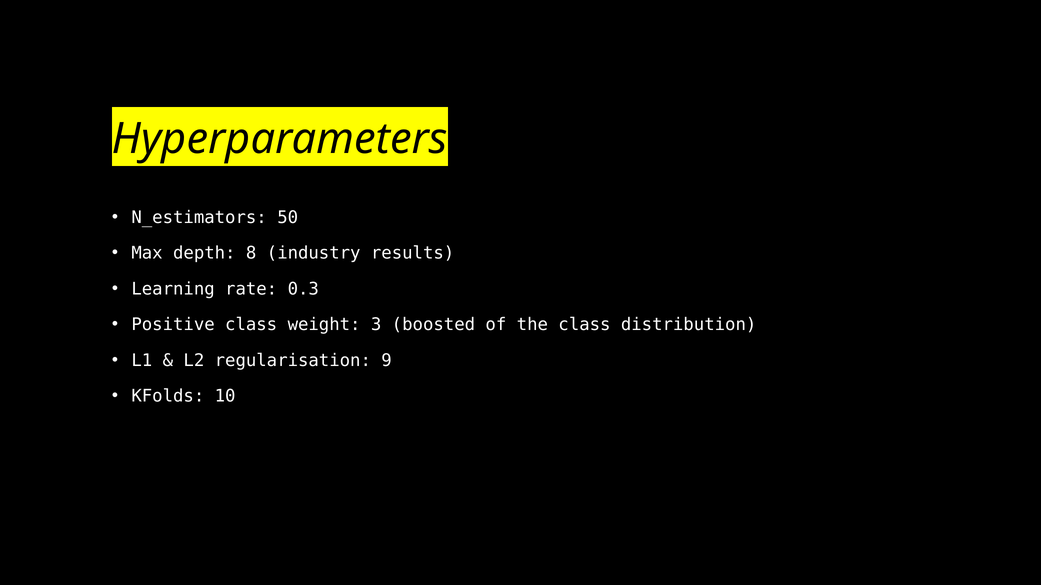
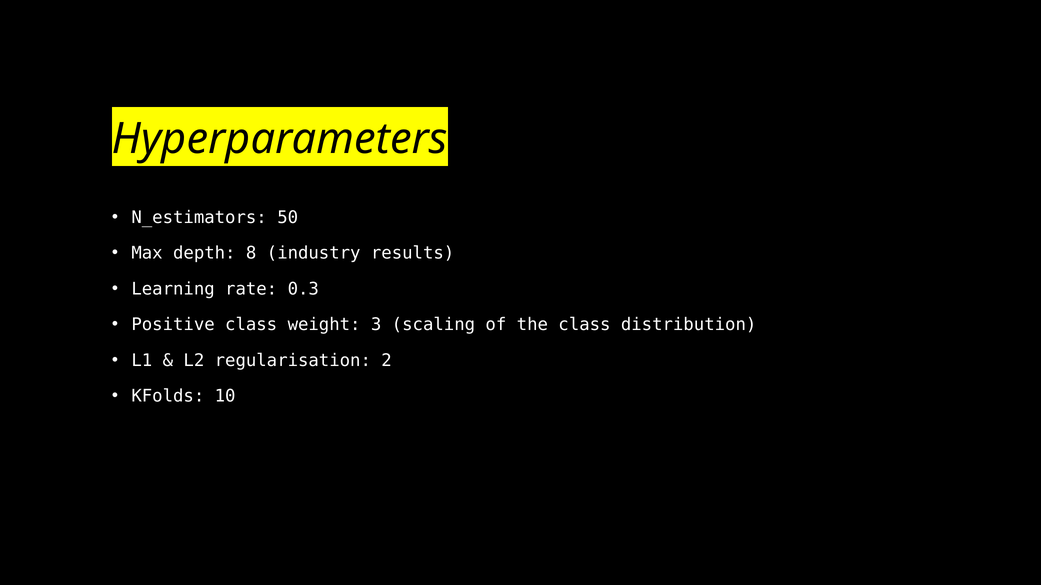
boosted: boosted -> scaling
9: 9 -> 2
